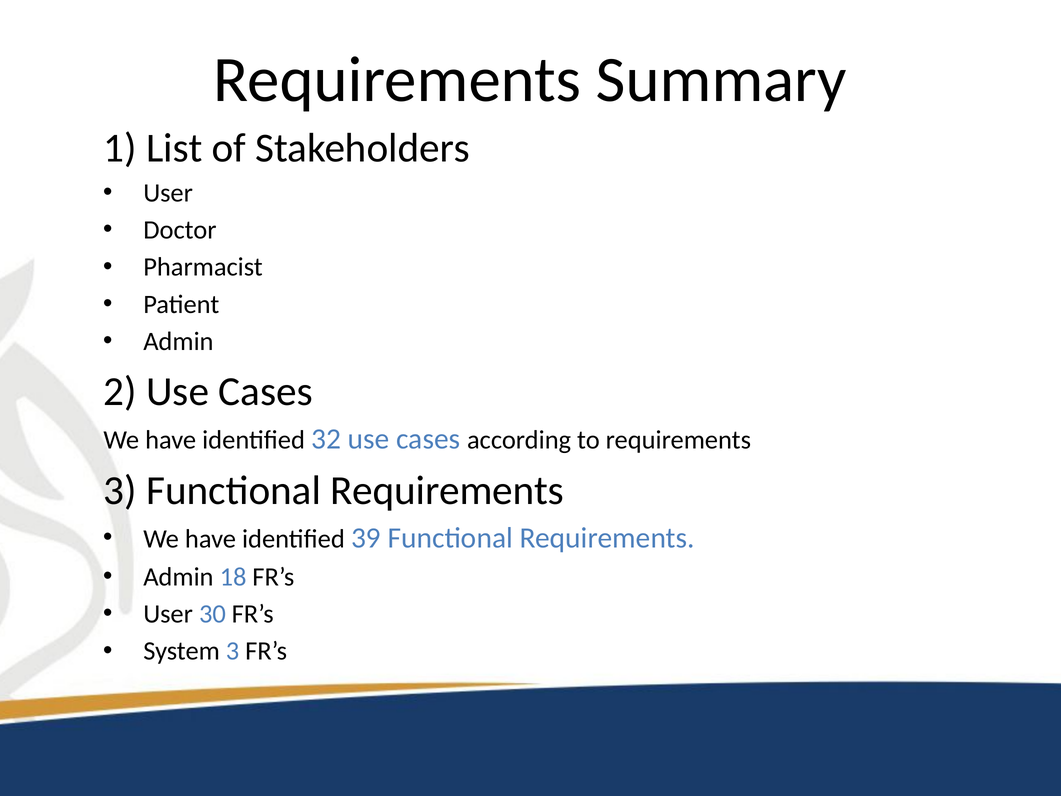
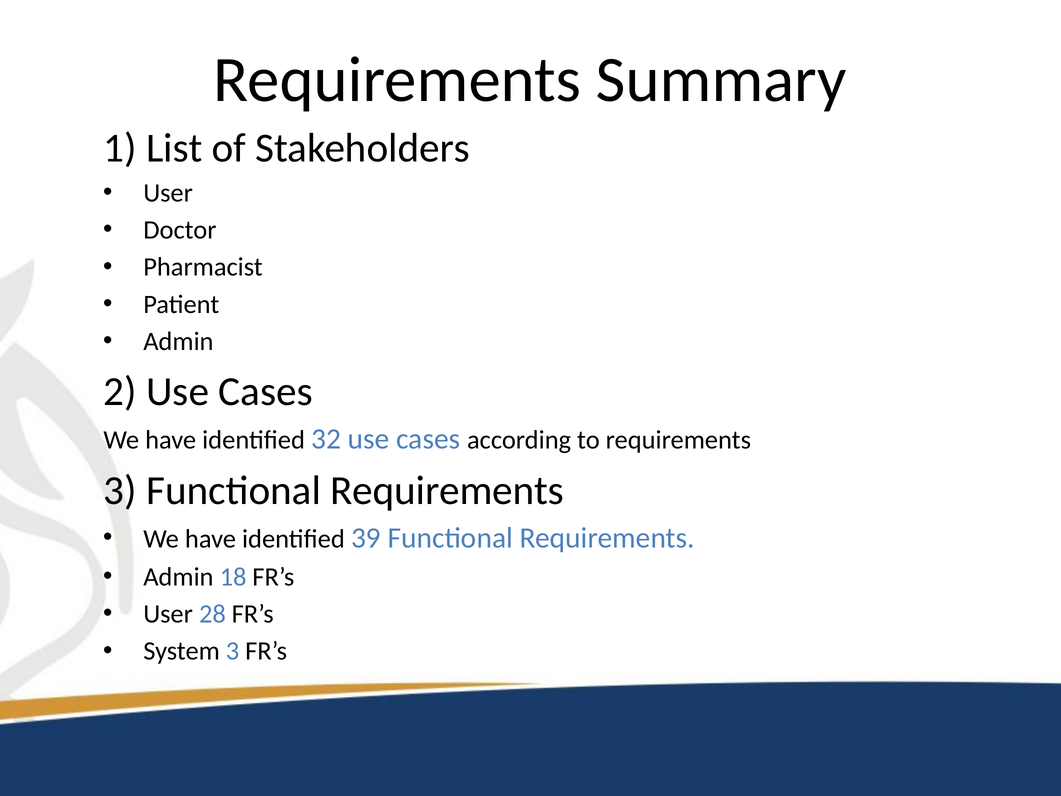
30: 30 -> 28
